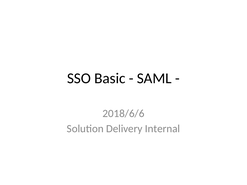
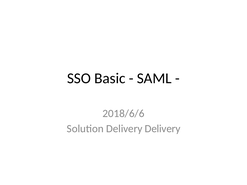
Delivery Internal: Internal -> Delivery
